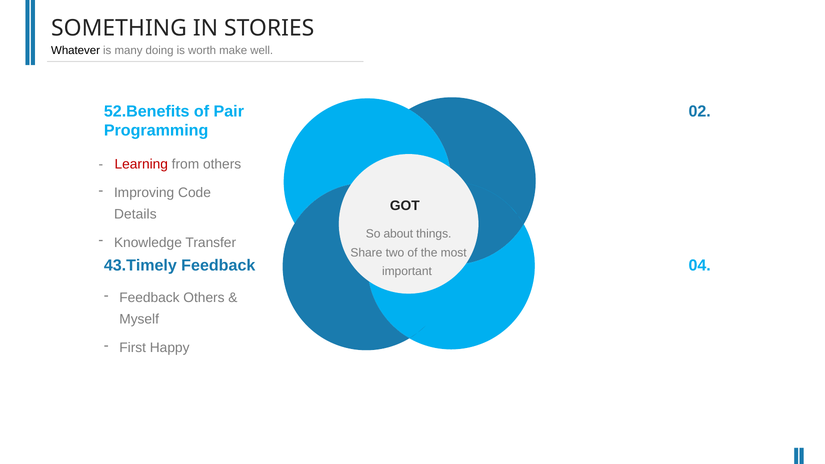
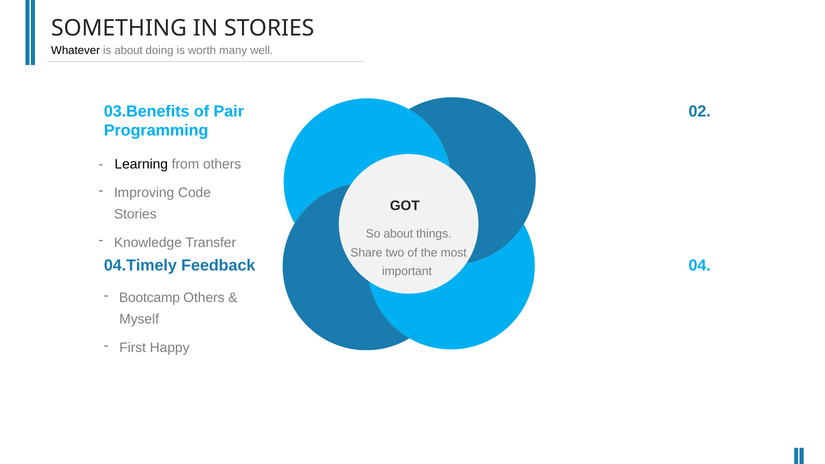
is many: many -> about
make: make -> many
52.Benefits: 52.Benefits -> 03.Benefits
Learning colour: red -> black
Details at (135, 214): Details -> Stories
43.Timely: 43.Timely -> 04.Timely
Feedback at (149, 298): Feedback -> Bootcamp
